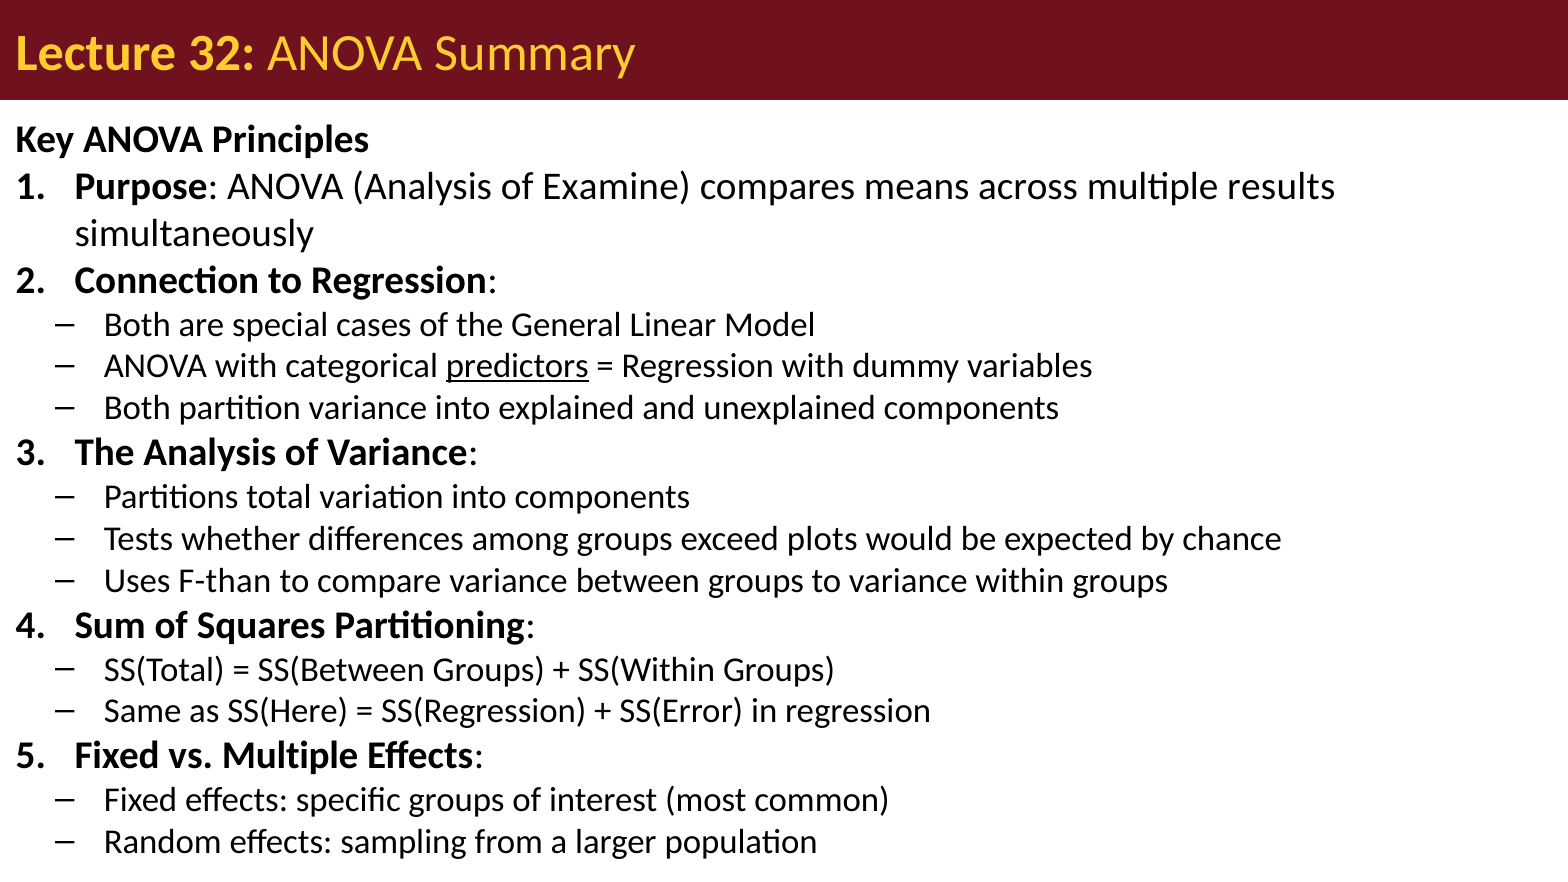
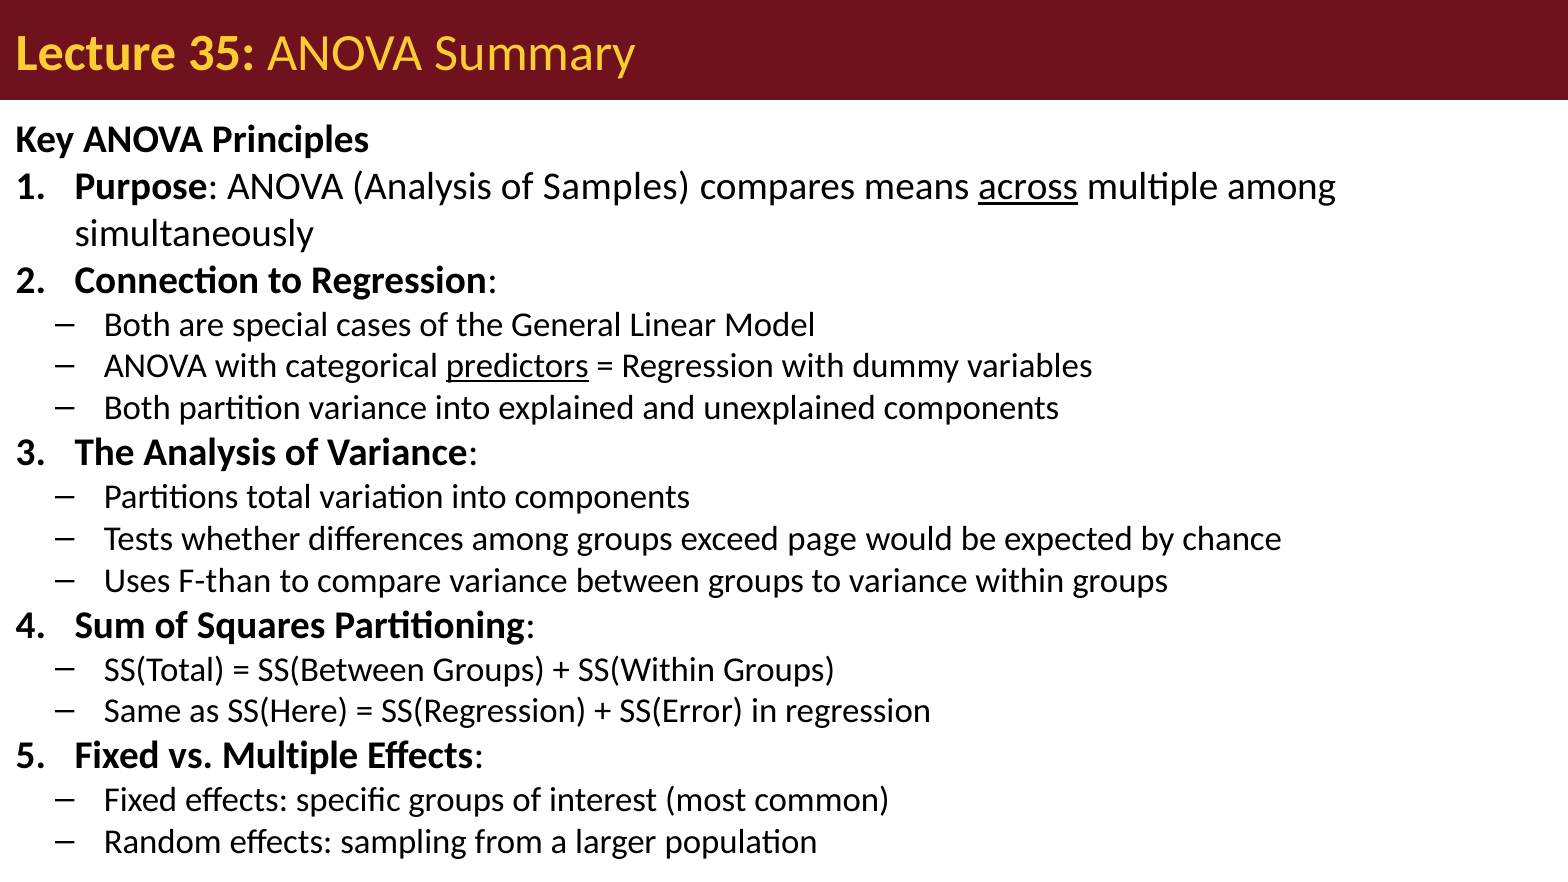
32: 32 -> 35
Examine: Examine -> Samples
across underline: none -> present
multiple results: results -> among
plots: plots -> page
